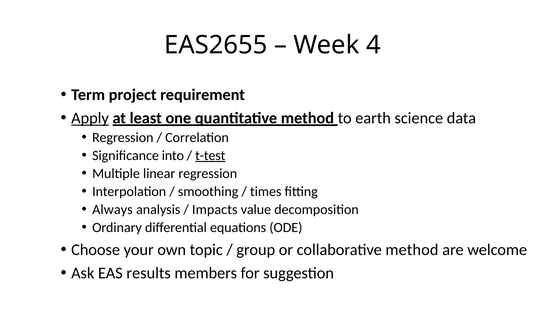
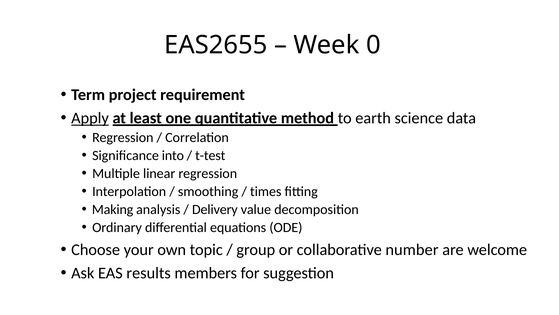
4: 4 -> 0
t-test underline: present -> none
Always: Always -> Making
Impacts: Impacts -> Delivery
collaborative method: method -> number
